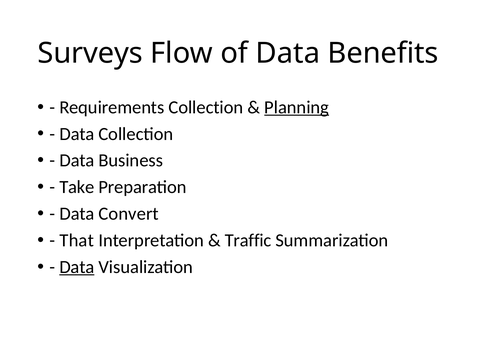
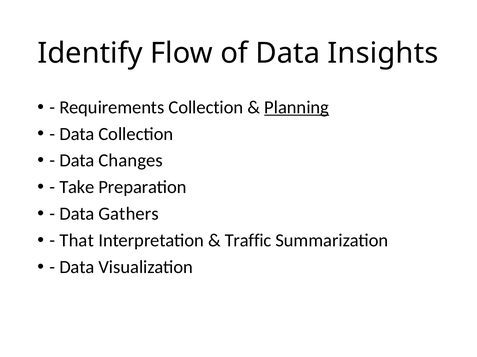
Surveys: Surveys -> Identify
Benefits: Benefits -> Insights
Business: Business -> Changes
Convert: Convert -> Gathers
Data at (77, 268) underline: present -> none
